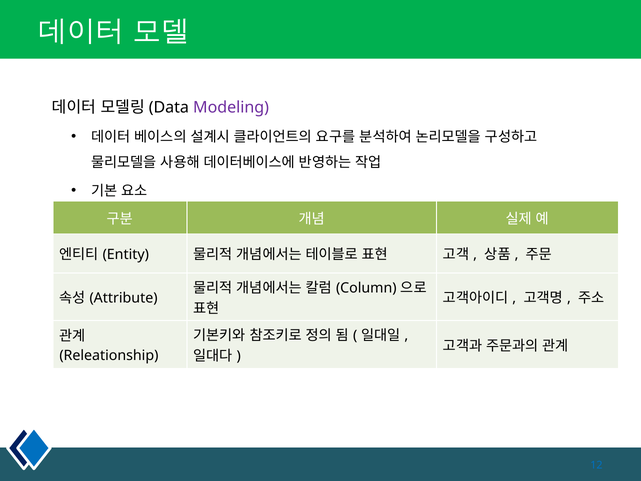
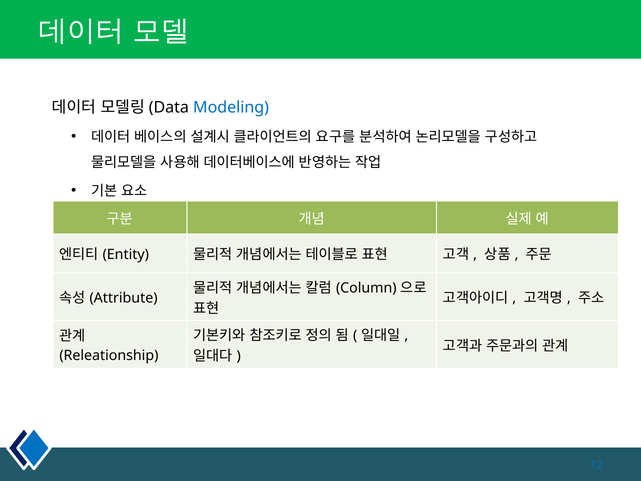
Modeling colour: purple -> blue
